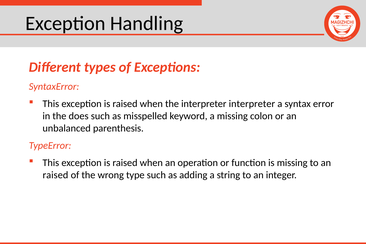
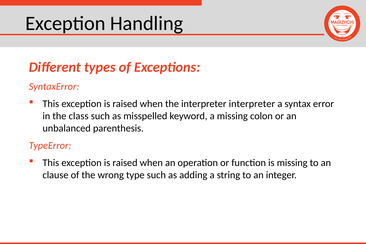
does: does -> class
raised at (55, 175): raised -> clause
